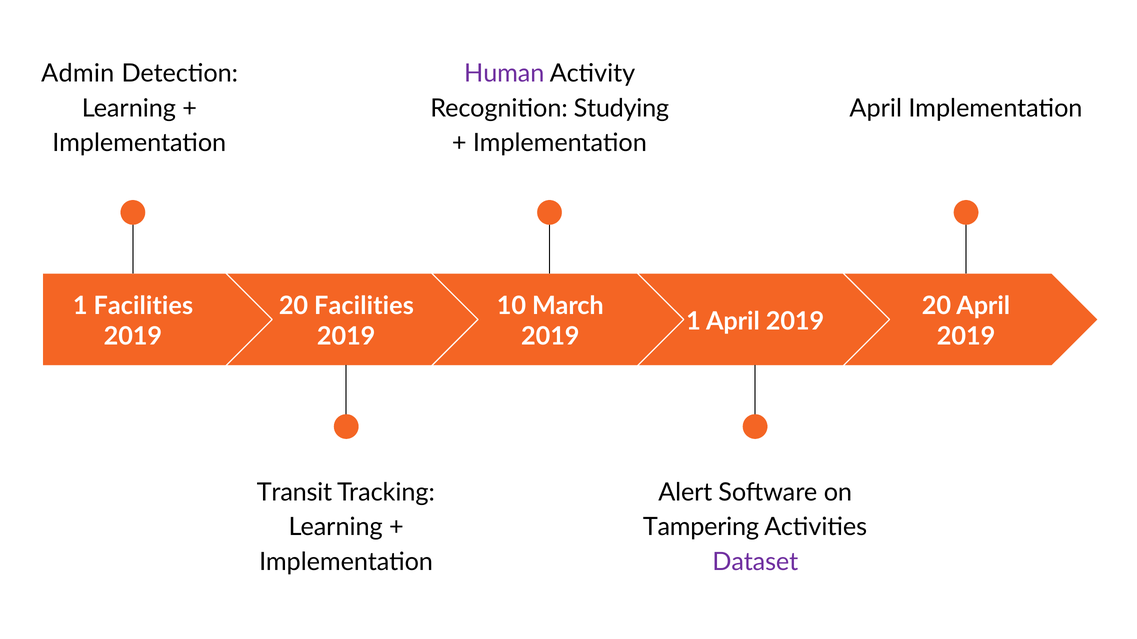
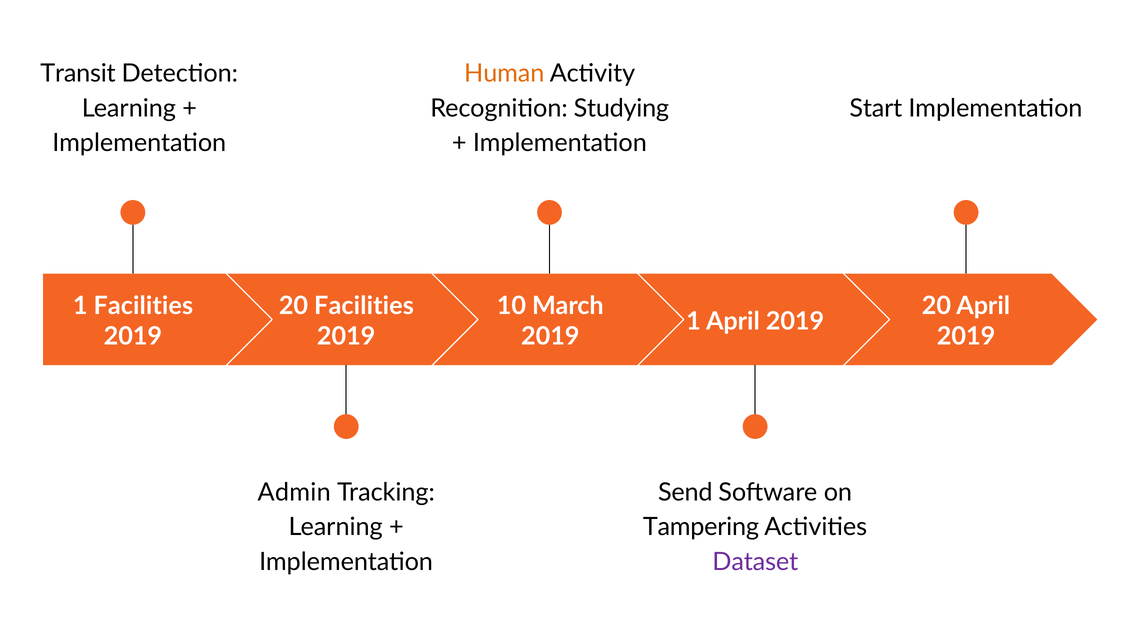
Admin: Admin -> Transit
Human colour: purple -> orange
April at (876, 108): April -> Start
Transit: Transit -> Admin
Alert: Alert -> Send
